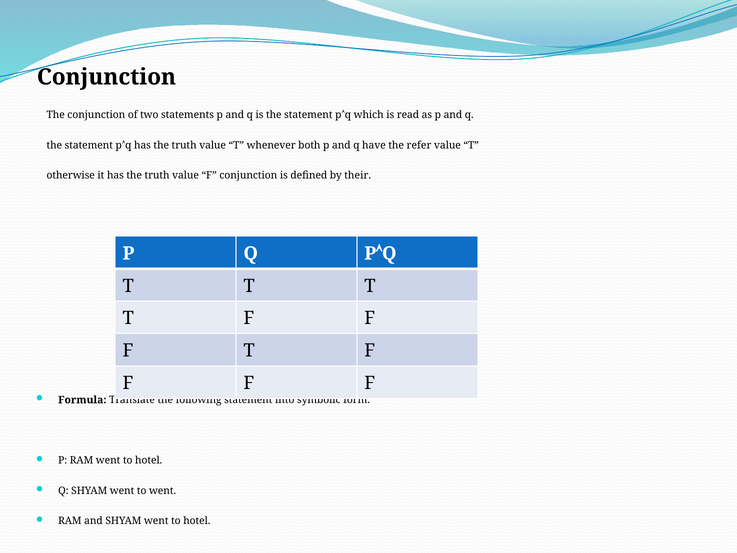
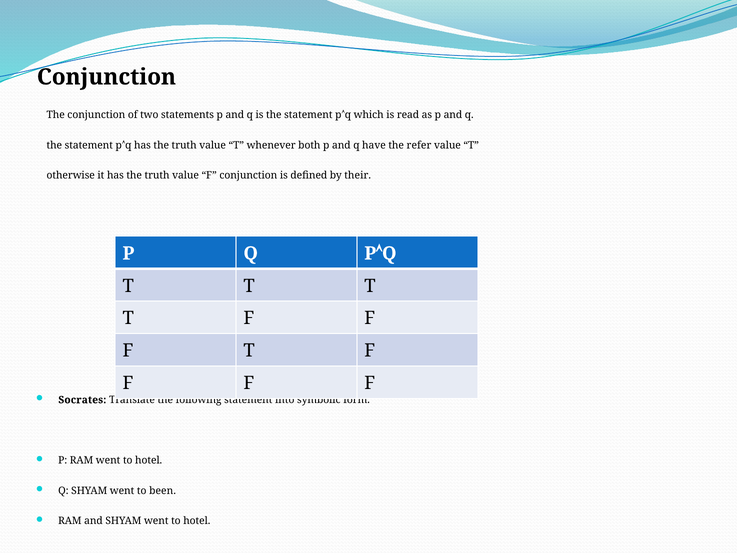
Formula: Formula -> Socrates
to went: went -> been
